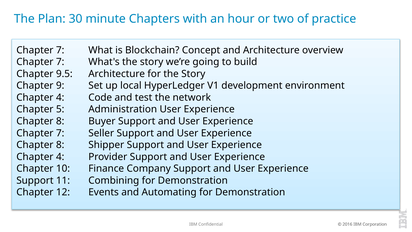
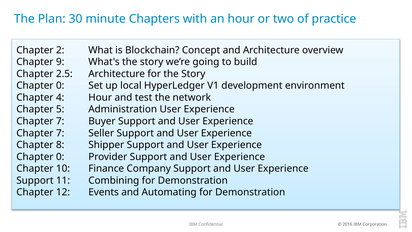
7 at (60, 50): 7 -> 2
7 at (60, 62): 7 -> 9
9.5: 9.5 -> 2.5
9 at (60, 86): 9 -> 0
4 Code: Code -> Hour
8 at (60, 121): 8 -> 7
4 at (60, 157): 4 -> 0
